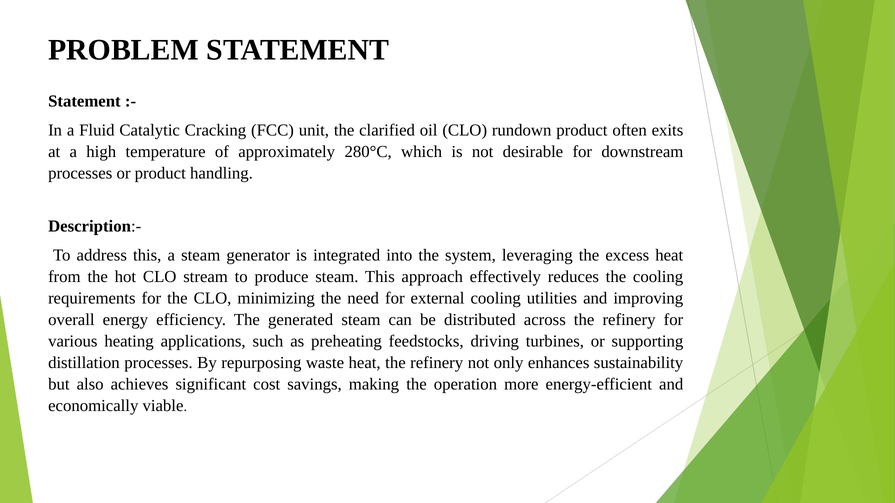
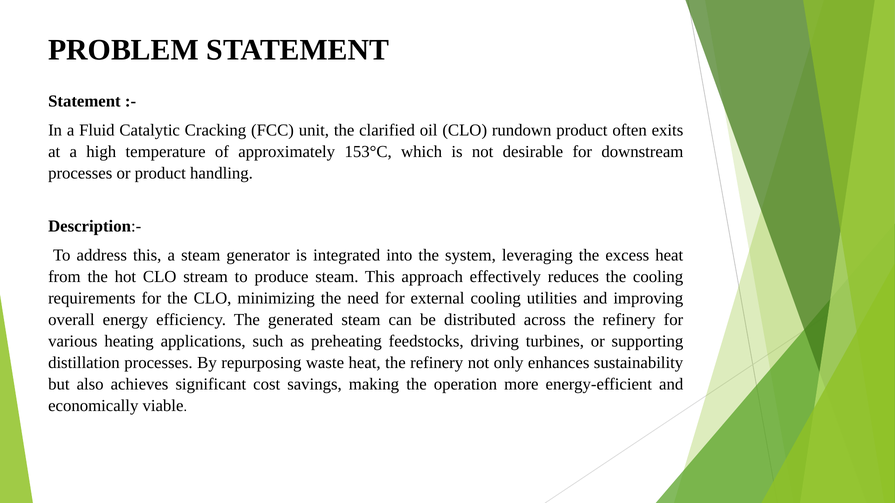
280°C: 280°C -> 153°C
